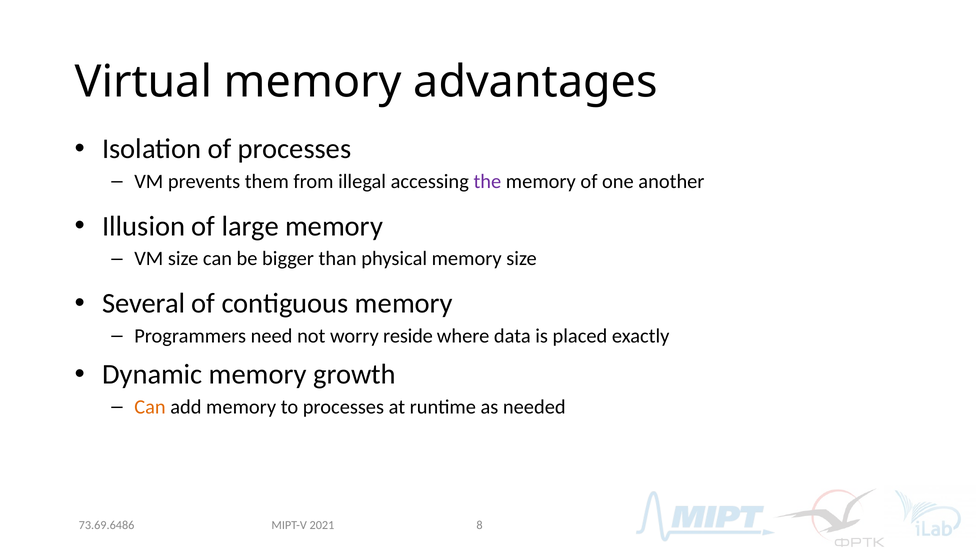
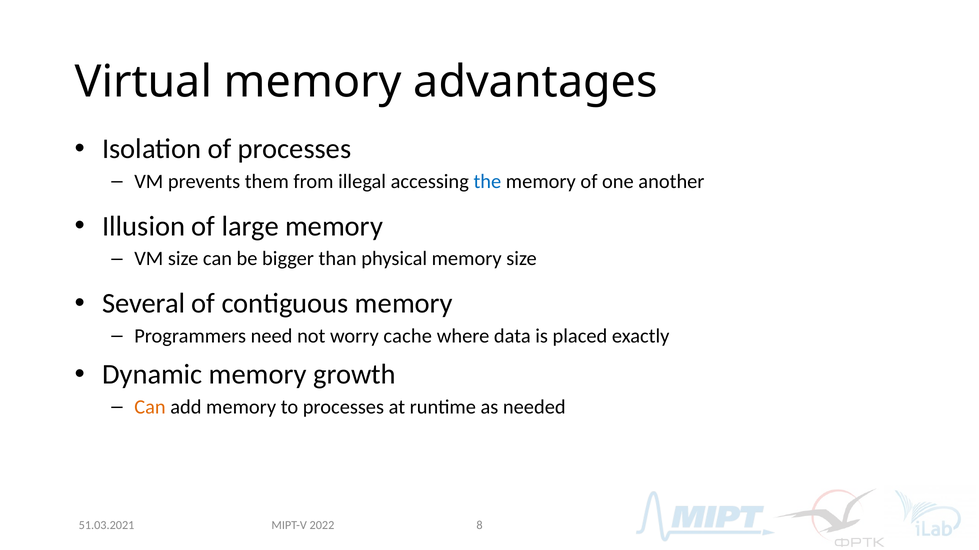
the colour: purple -> blue
reside: reside -> cache
73.69.6486: 73.69.6486 -> 51.03.2021
2021: 2021 -> 2022
